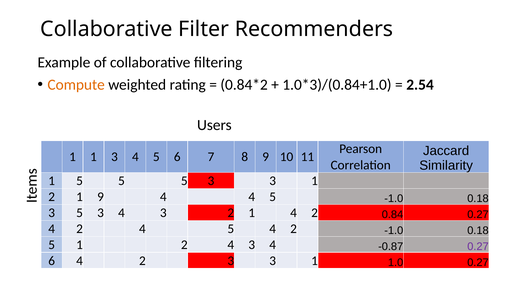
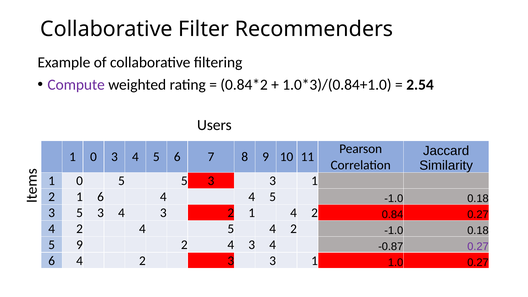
Compute colour: orange -> purple
1 at (94, 157): 1 -> 0
5 at (80, 181): 5 -> 0
1 9: 9 -> 6
5 1: 1 -> 9
